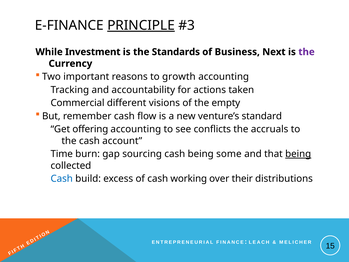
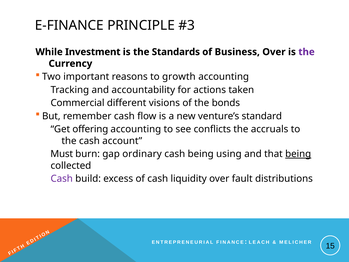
PRINCIPLE underline: present -> none
Business Next: Next -> Over
empty: empty -> bonds
Time: Time -> Must
sourcing: sourcing -> ordinary
some: some -> using
Cash at (62, 179) colour: blue -> purple
working: working -> liquidity
their: their -> fault
